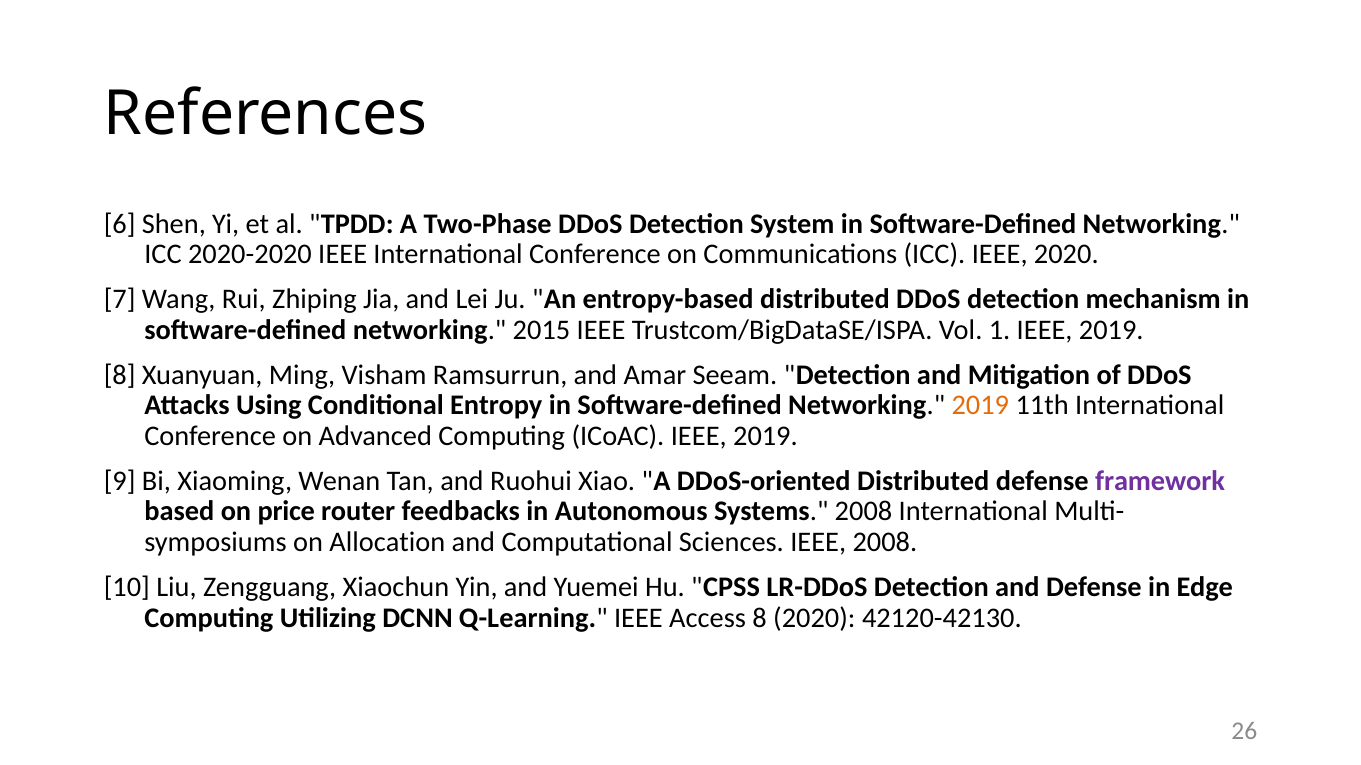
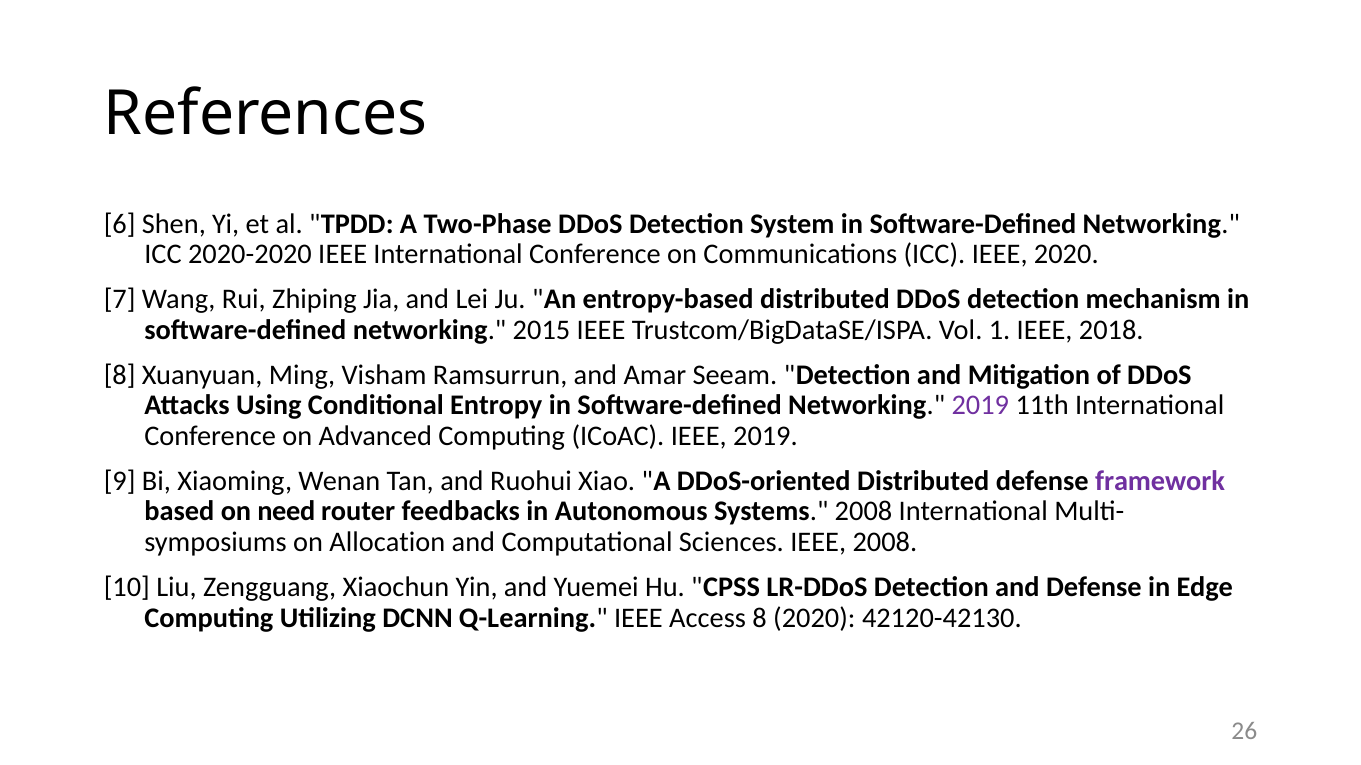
1 IEEE 2019: 2019 -> 2018
2019 at (980, 406) colour: orange -> purple
price: price -> need
